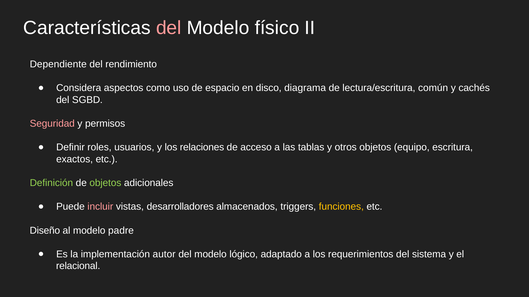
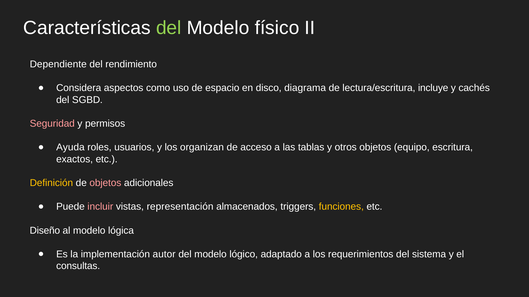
del at (169, 28) colour: pink -> light green
común: común -> incluye
Definir: Definir -> Ayuda
relaciones: relaciones -> organizan
Definición colour: light green -> yellow
objetos at (105, 183) colour: light green -> pink
desarrolladores: desarrolladores -> representación
padre: padre -> lógica
relacional: relacional -> consultas
